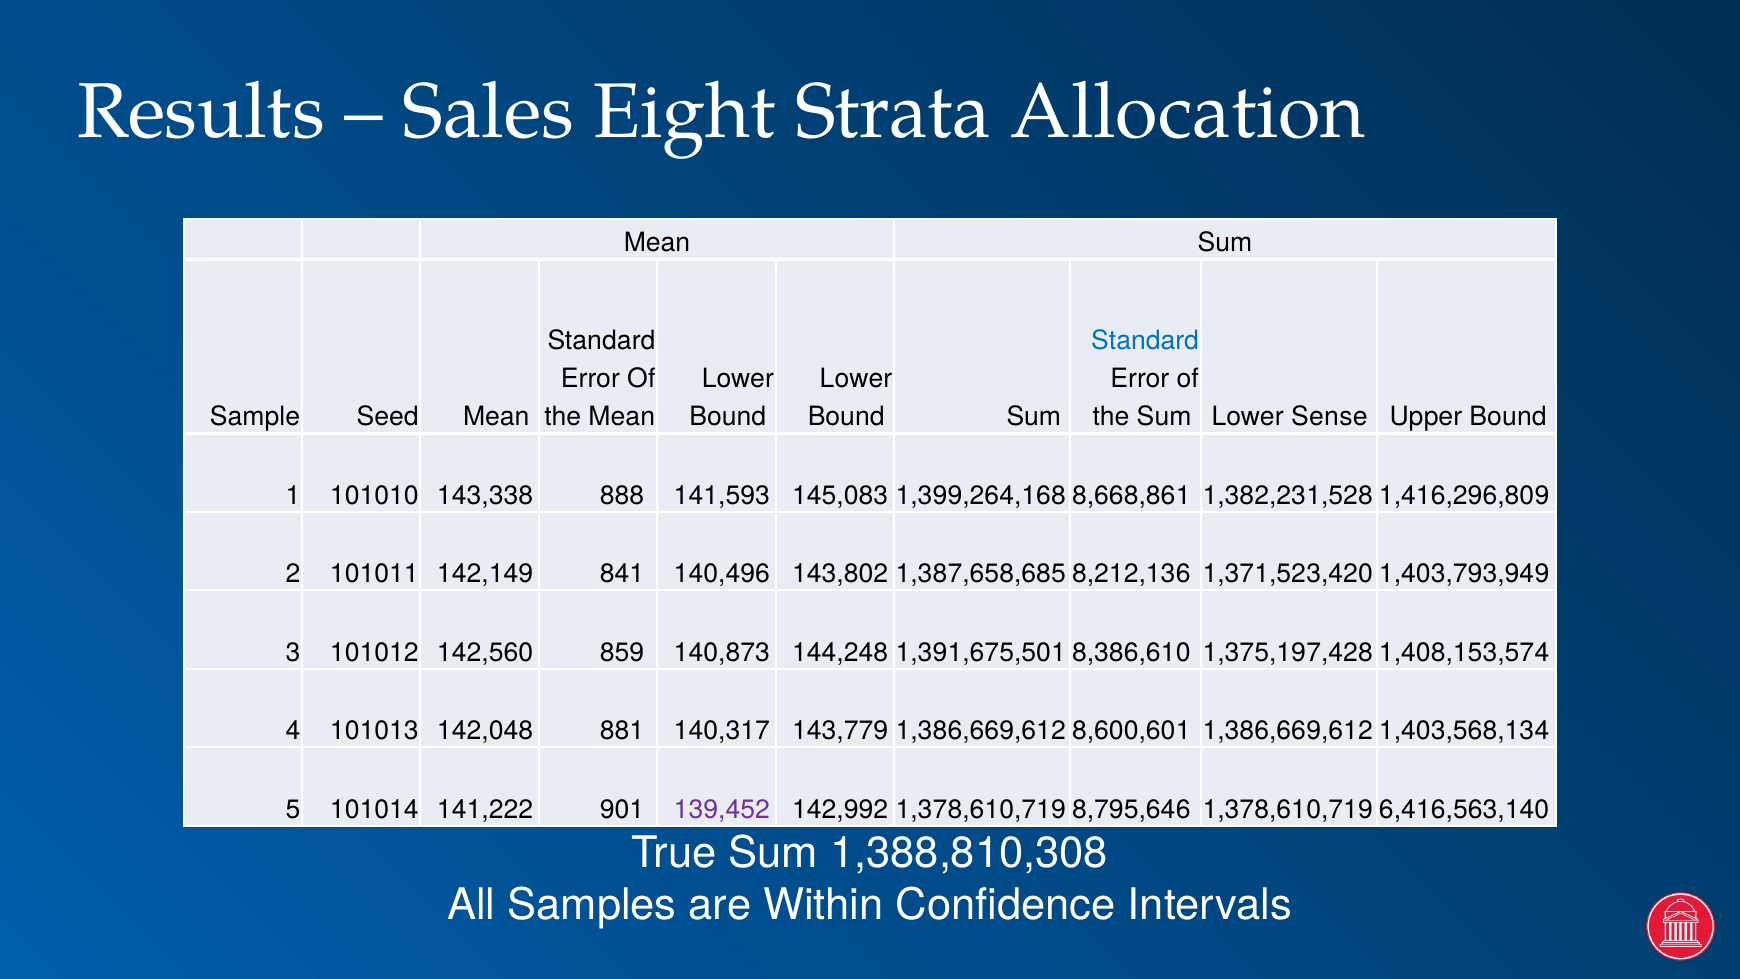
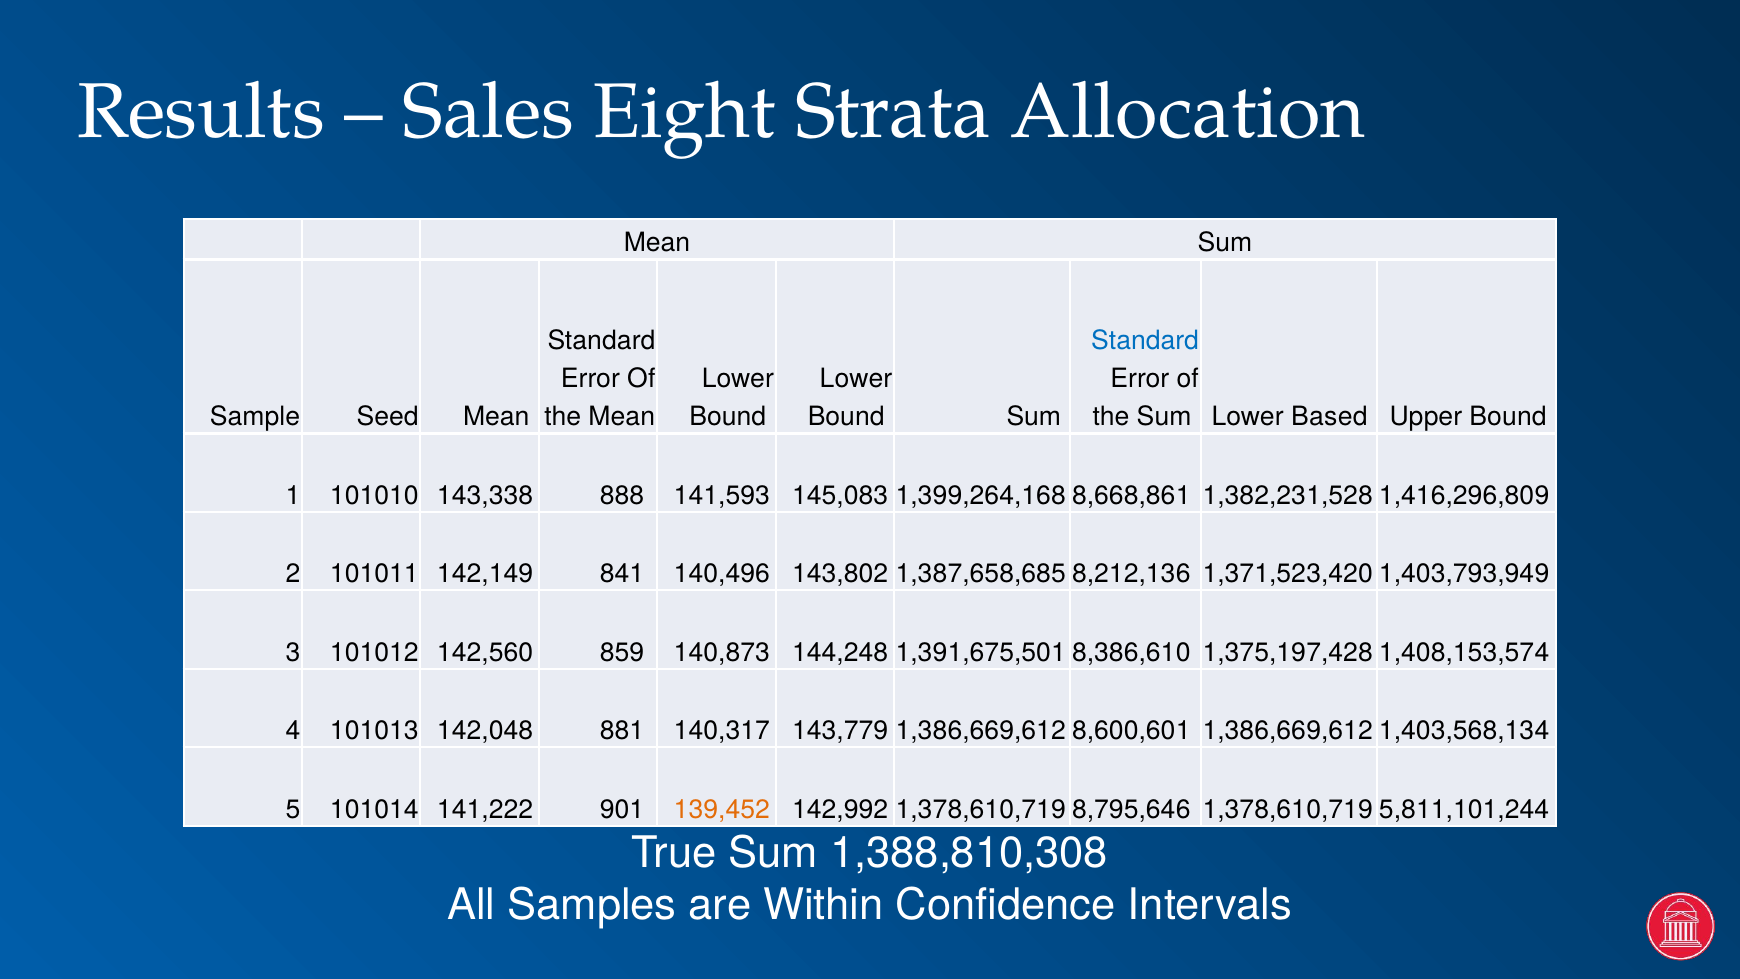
Sense: Sense -> Based
139,452 colour: purple -> orange
6,416,563,140: 6,416,563,140 -> 5,811,101,244
